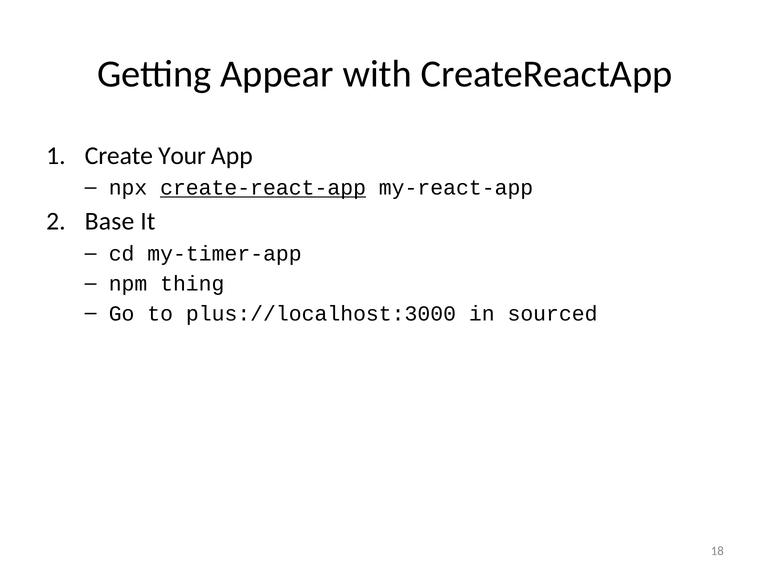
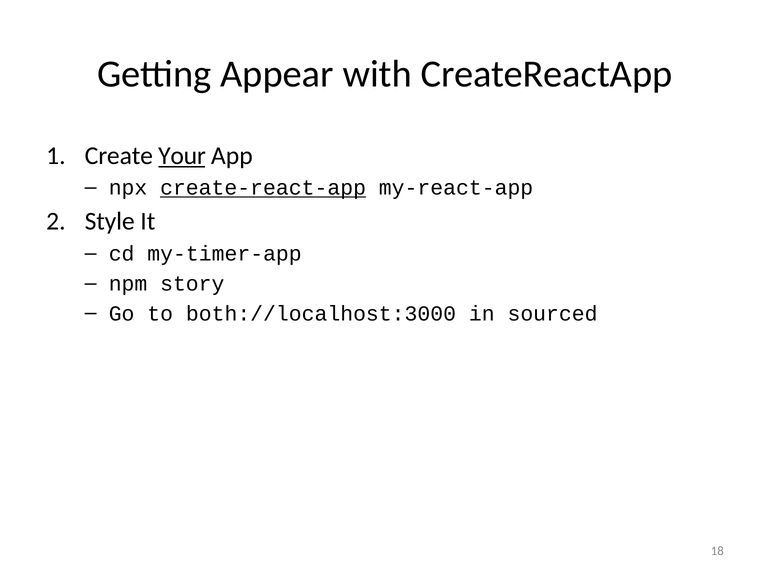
Your underline: none -> present
Base: Base -> Style
thing: thing -> story
plus://localhost:3000: plus://localhost:3000 -> both://localhost:3000
